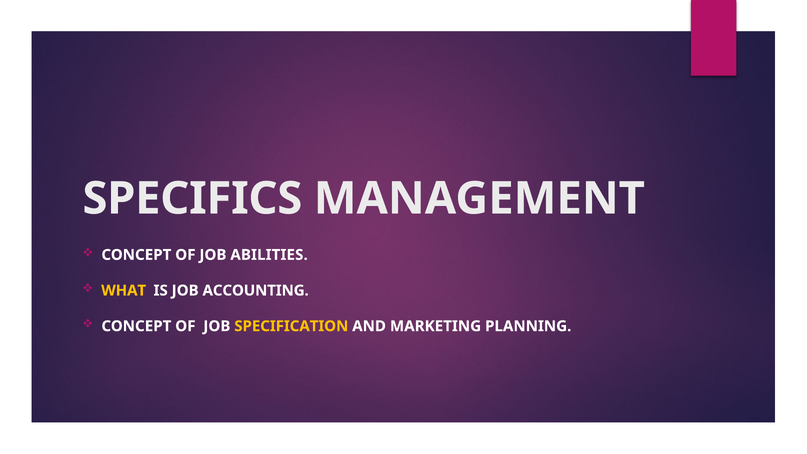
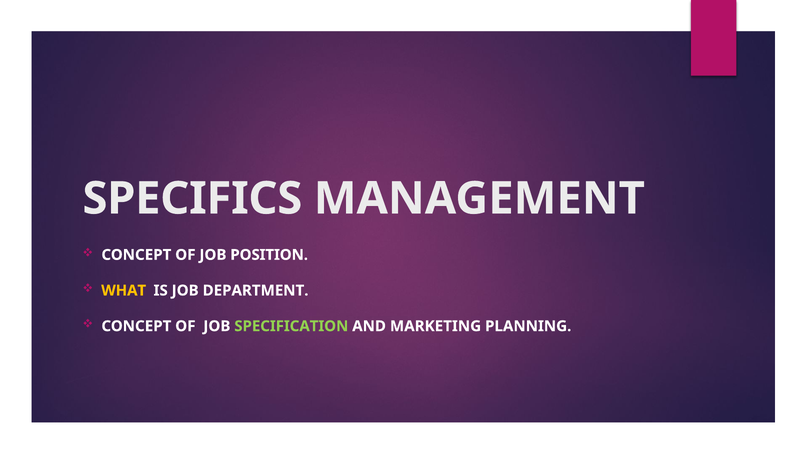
ABILITIES: ABILITIES -> POSITION
ACCOUNTING: ACCOUNTING -> DEPARTMENT
SPECIFICATION colour: yellow -> light green
